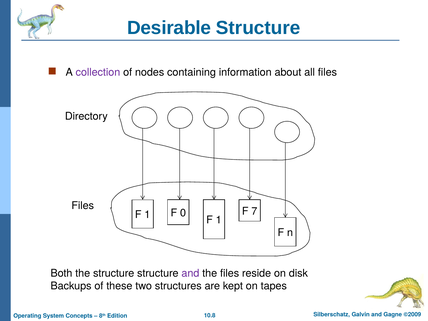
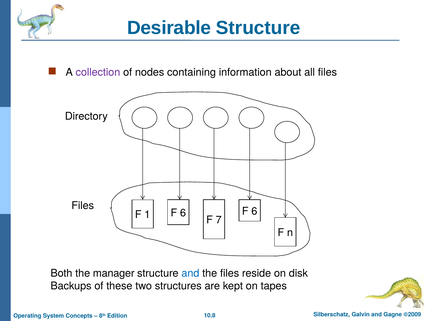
7 at (254, 211): 7 -> 6
1 F 0: 0 -> 6
1 at (219, 220): 1 -> 7
the structure: structure -> manager
and at (190, 273) colour: purple -> blue
